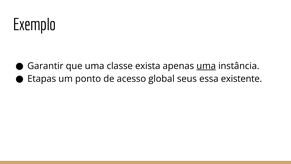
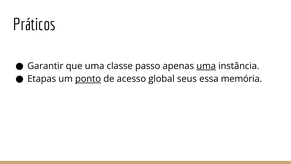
Exemplo: Exemplo -> Práticos
exista: exista -> passo
ponto underline: none -> present
existente: existente -> memória
